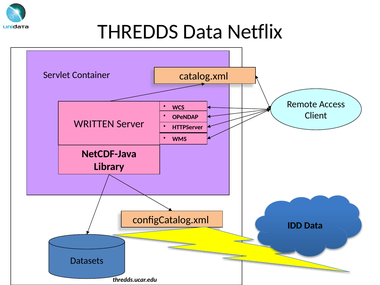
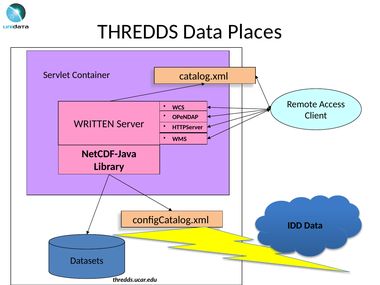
Netflix: Netflix -> Places
